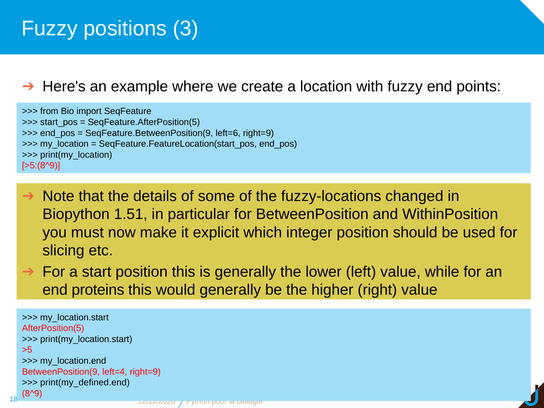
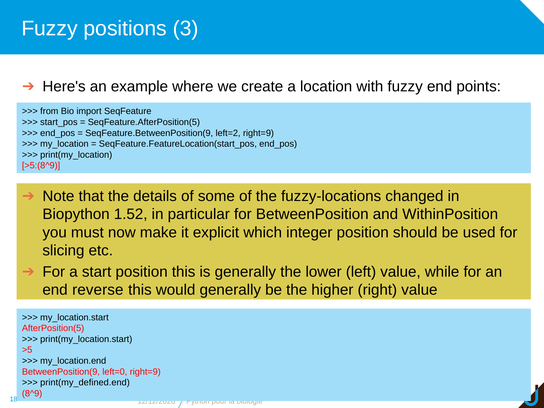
left=6: left=6 -> left=2
1.51: 1.51 -> 1.52
proteins: proteins -> reverse
left=4: left=4 -> left=0
